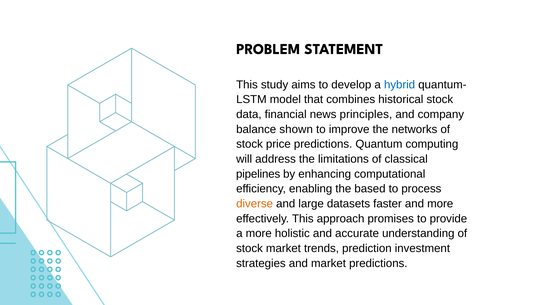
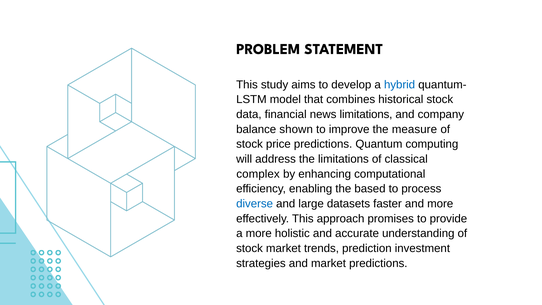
news principles: principles -> limitations
networks: networks -> measure
pipelines: pipelines -> complex
diverse colour: orange -> blue
